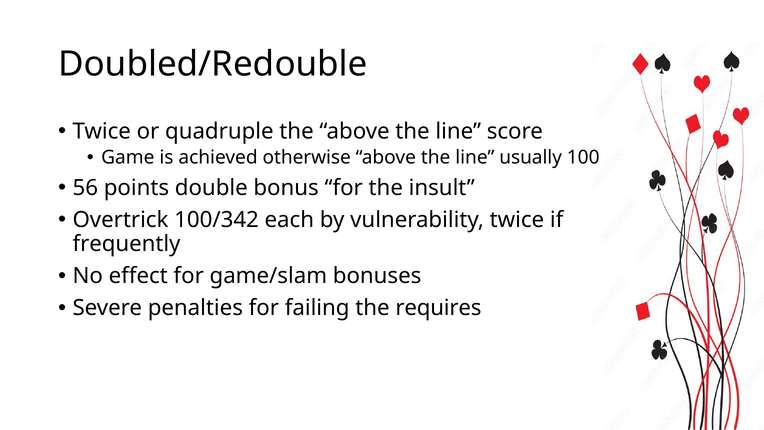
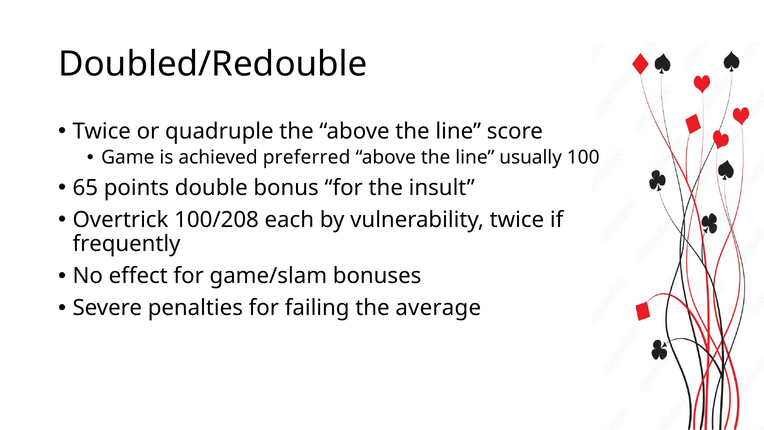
otherwise: otherwise -> preferred
56: 56 -> 65
100/342: 100/342 -> 100/208
requires: requires -> average
